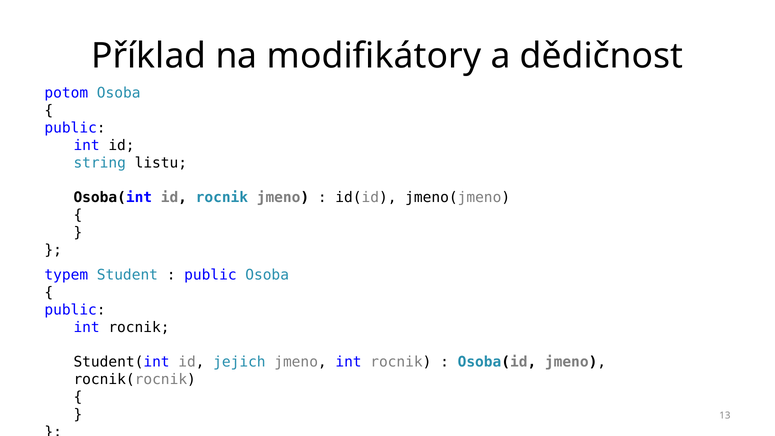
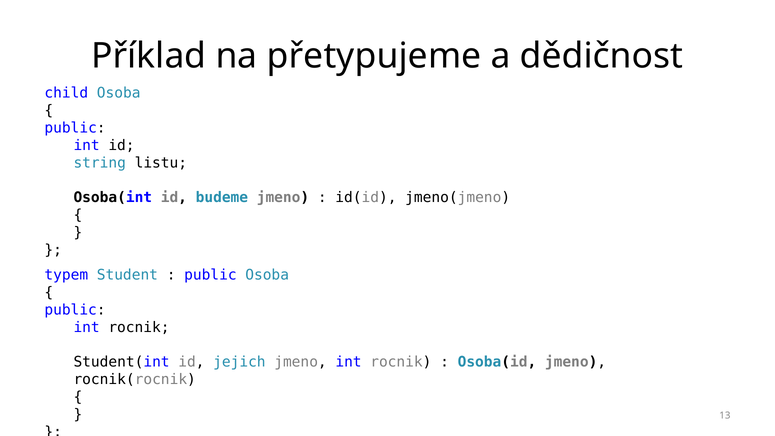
modifikátory: modifikátory -> přetypujeme
potom: potom -> child
id rocnik: rocnik -> budeme
